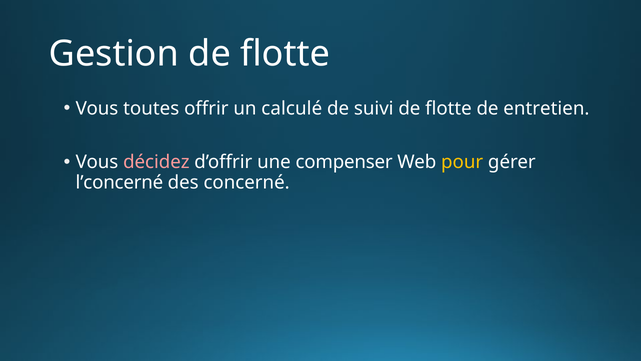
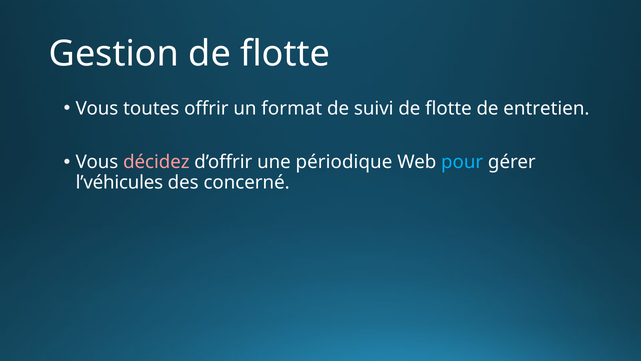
calculé: calculé -> format
compenser: compenser -> périodique
pour colour: yellow -> light blue
l’concerné: l’concerné -> l’véhicules
